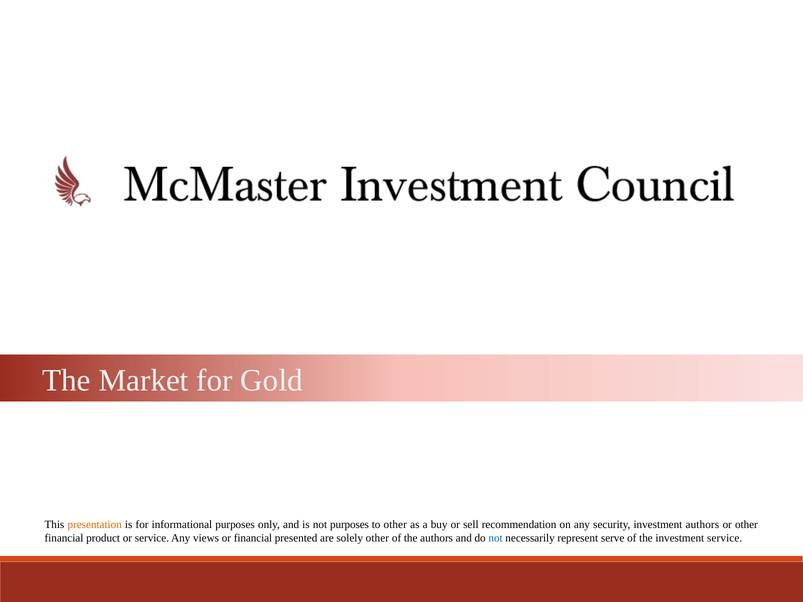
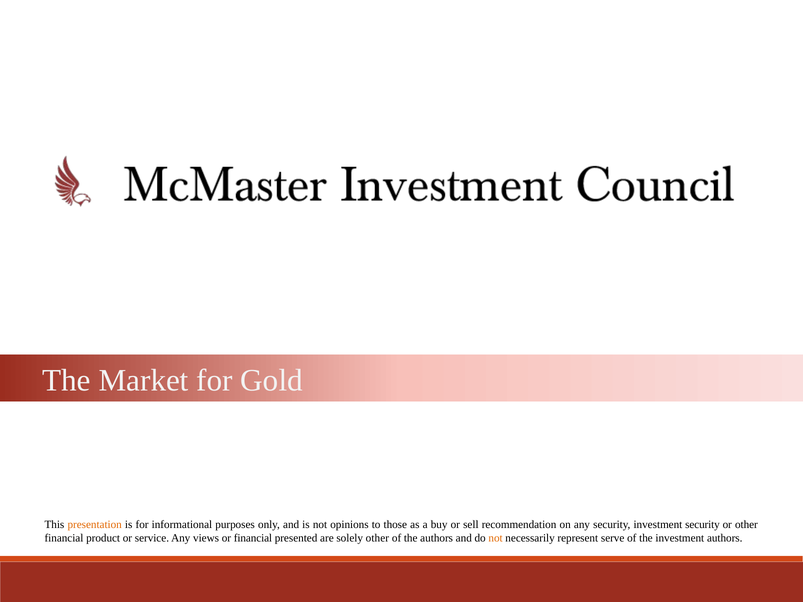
not purposes: purposes -> opinions
to other: other -> those
investment authors: authors -> security
not at (496, 538) colour: blue -> orange
investment service: service -> authors
